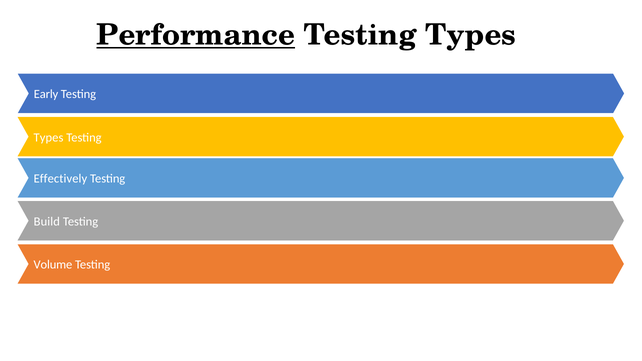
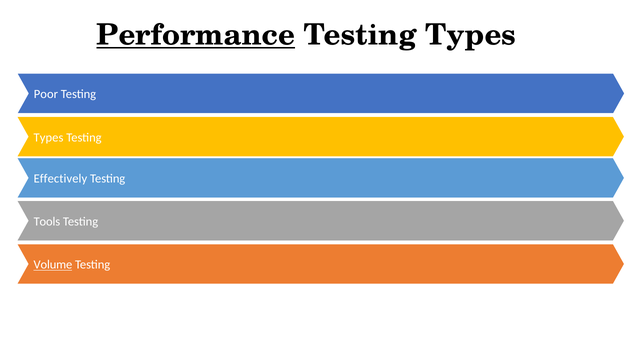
Early: Early -> Poor
Build: Build -> Tools
Volume underline: none -> present
